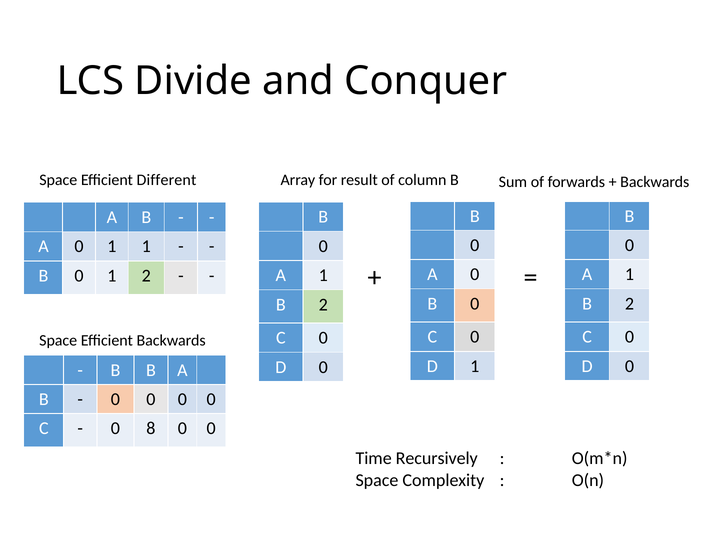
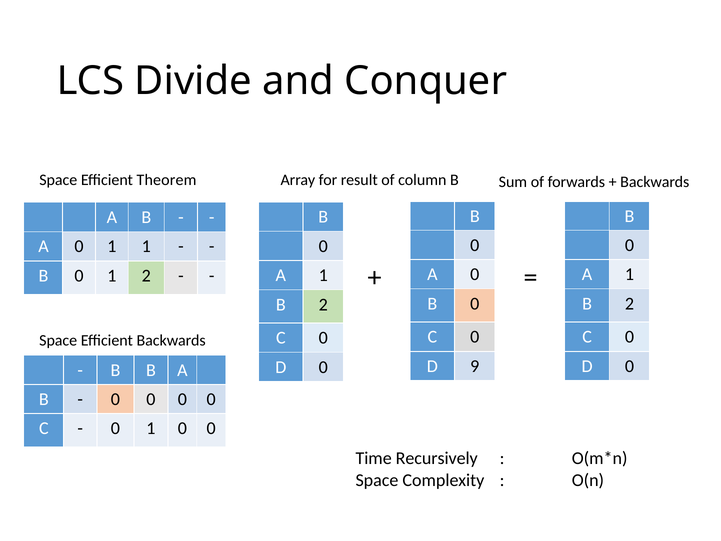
Different: Different -> Theorem
1 at (475, 366): 1 -> 9
8 at (151, 428): 8 -> 1
